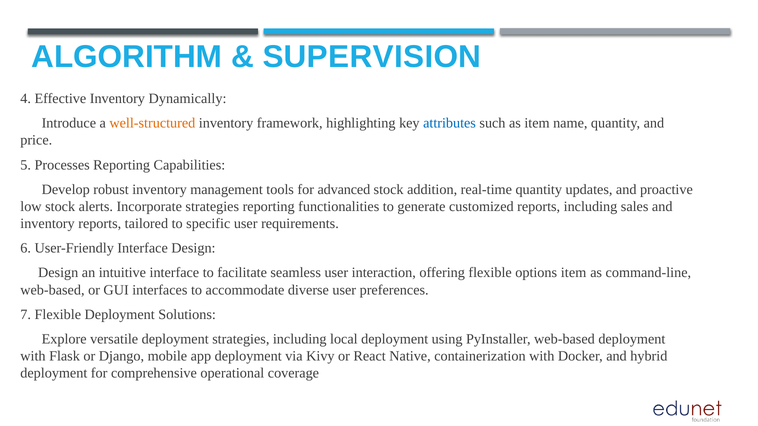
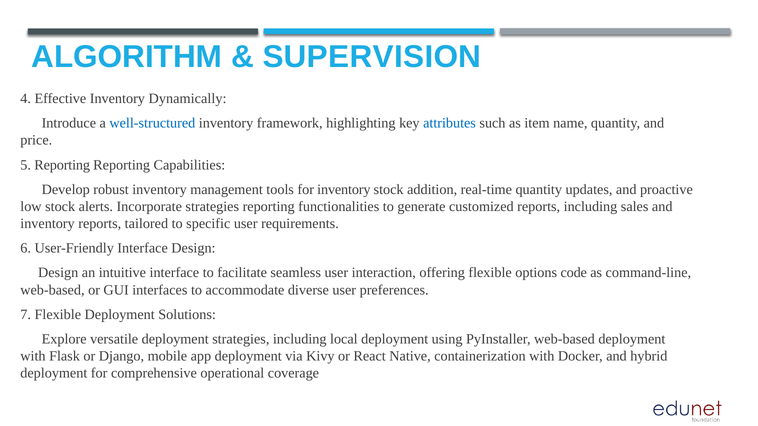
well-structured colour: orange -> blue
5 Processes: Processes -> Reporting
for advanced: advanced -> inventory
options item: item -> code
